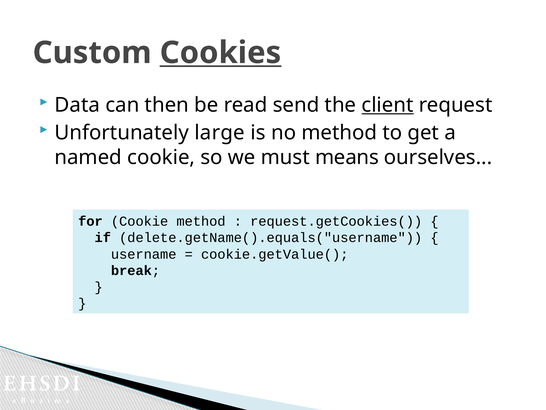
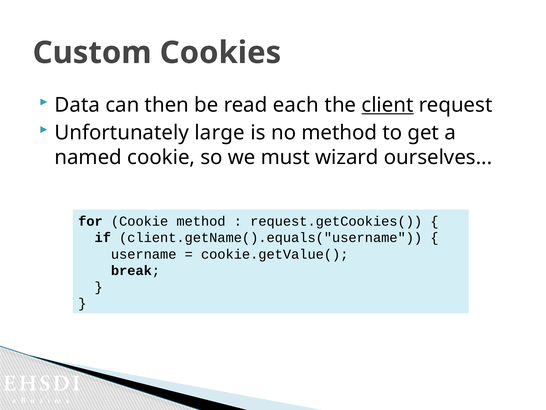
Cookies underline: present -> none
send: send -> each
means: means -> wizard
delete.getName().equals("username: delete.getName().equals("username -> client.getName().equals("username
